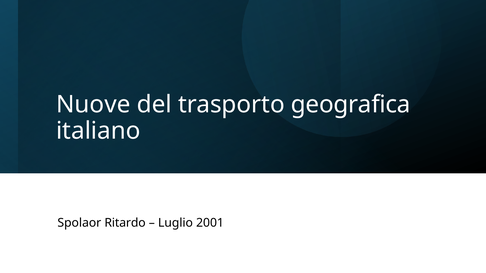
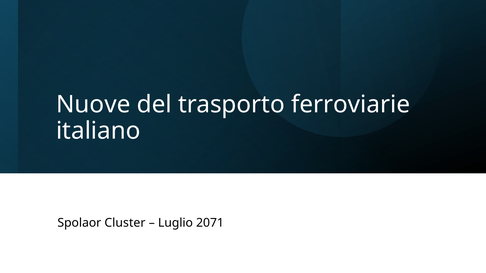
geografica: geografica -> ferroviarie
Ritardo: Ritardo -> Cluster
2001: 2001 -> 2071
